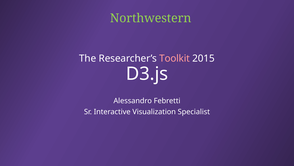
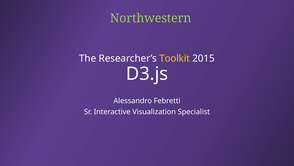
Toolkit colour: pink -> yellow
